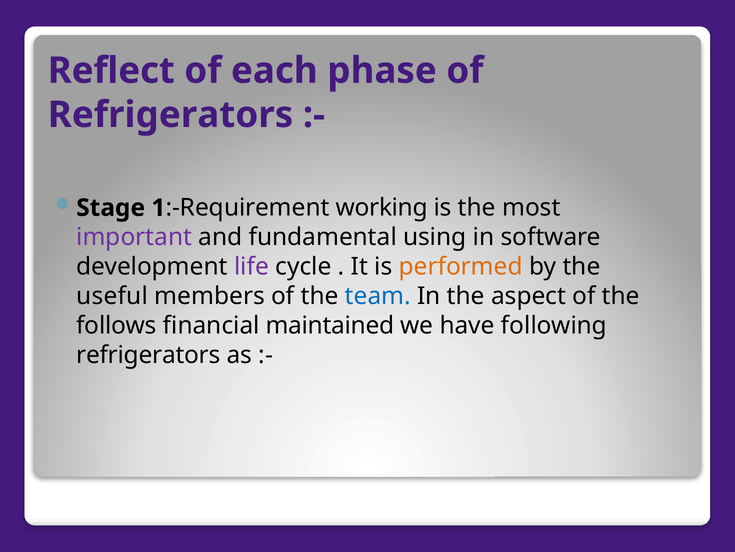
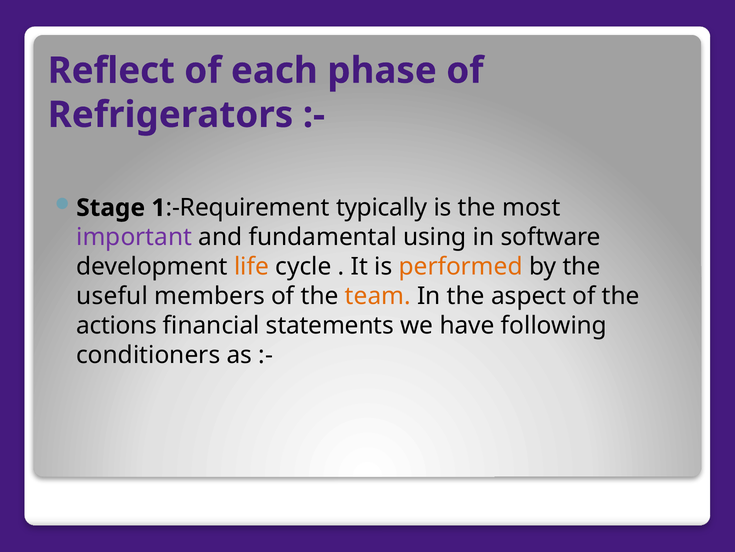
working: working -> typically
life colour: purple -> orange
team colour: blue -> orange
follows: follows -> actions
maintained: maintained -> statements
refrigerators at (148, 355): refrigerators -> conditioners
